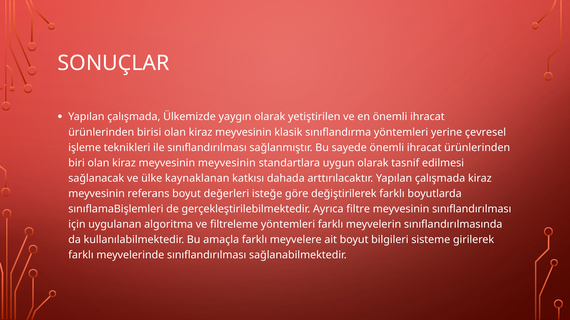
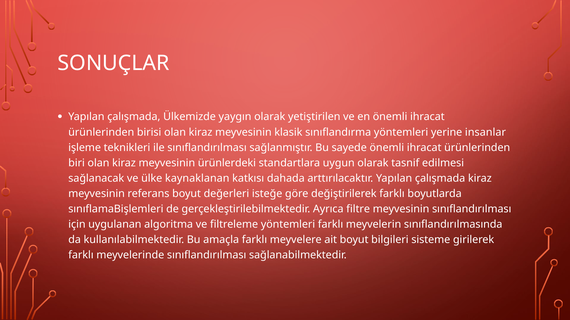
çevresel: çevresel -> insanlar
meyvesinin meyvesinin: meyvesinin -> ürünlerdeki
